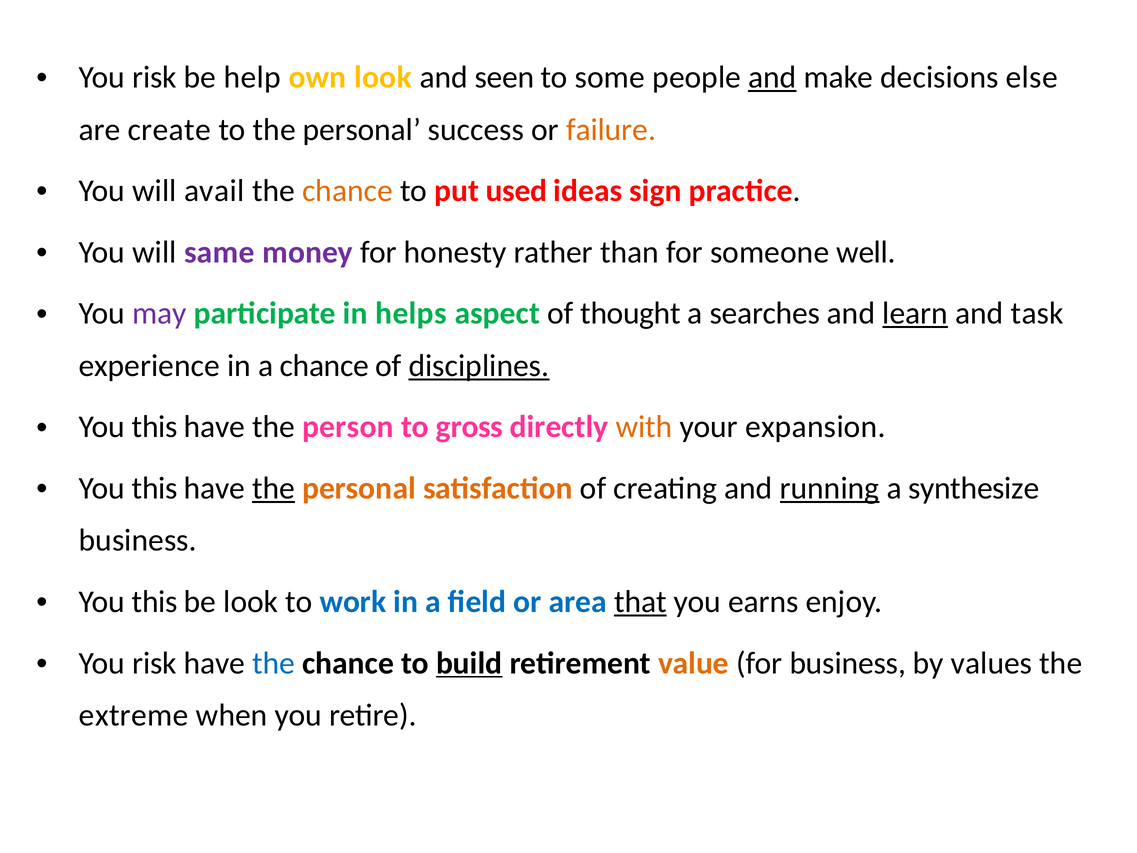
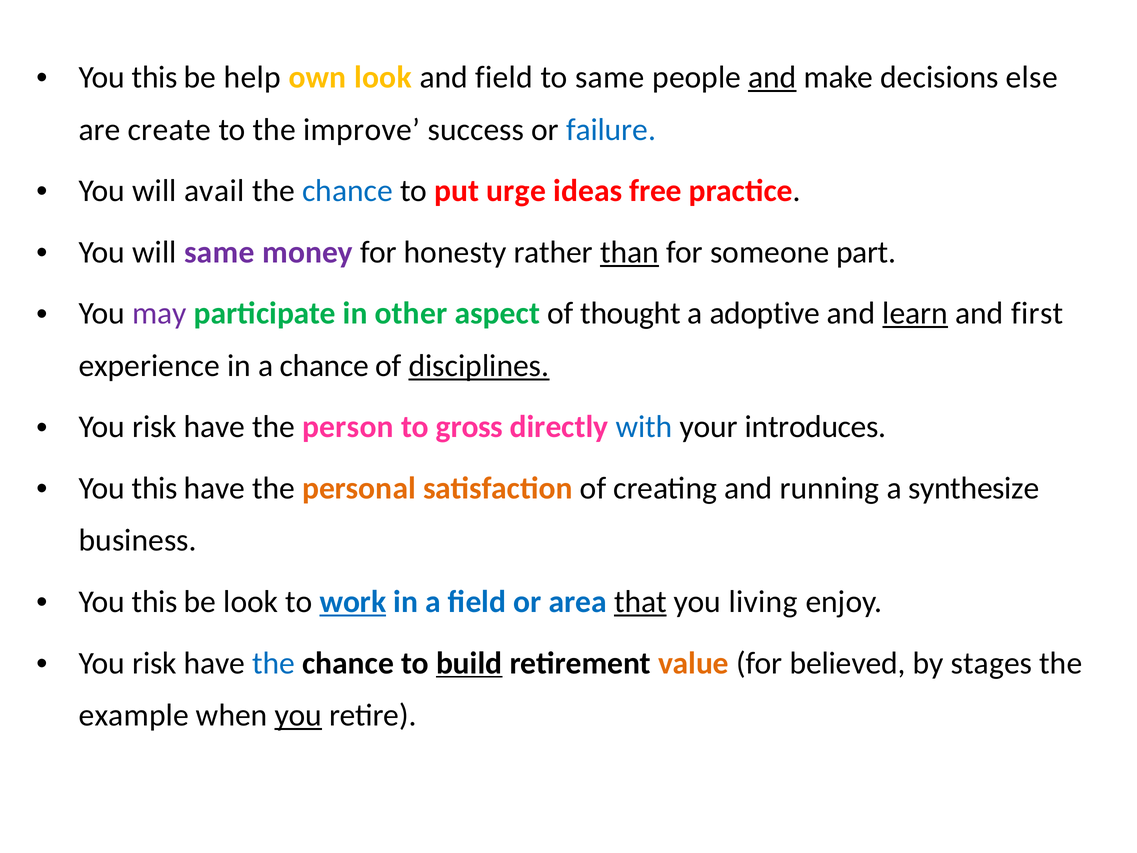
risk at (155, 77): risk -> this
and seen: seen -> field
to some: some -> same
to the personal: personal -> improve
failure colour: orange -> blue
chance at (347, 191) colour: orange -> blue
used: used -> urge
sign: sign -> free
than underline: none -> present
well: well -> part
helps: helps -> other
searches: searches -> adoptive
task: task -> first
this at (155, 427): this -> risk
with colour: orange -> blue
expansion: expansion -> introduces
the at (273, 488) underline: present -> none
running underline: present -> none
work underline: none -> present
earns: earns -> living
for business: business -> believed
values: values -> stages
extreme: extreme -> example
you at (298, 715) underline: none -> present
